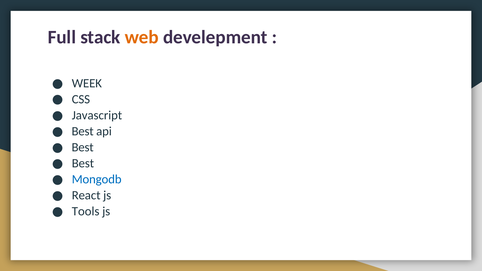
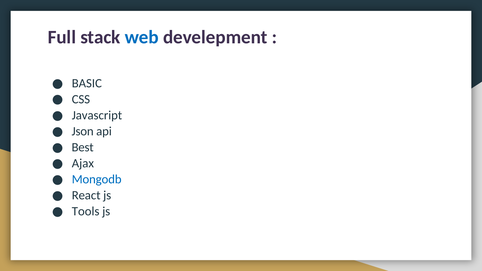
web colour: orange -> blue
WEEK: WEEK -> BASIC
Best at (83, 131): Best -> Json
Best at (83, 163): Best -> Ajax
